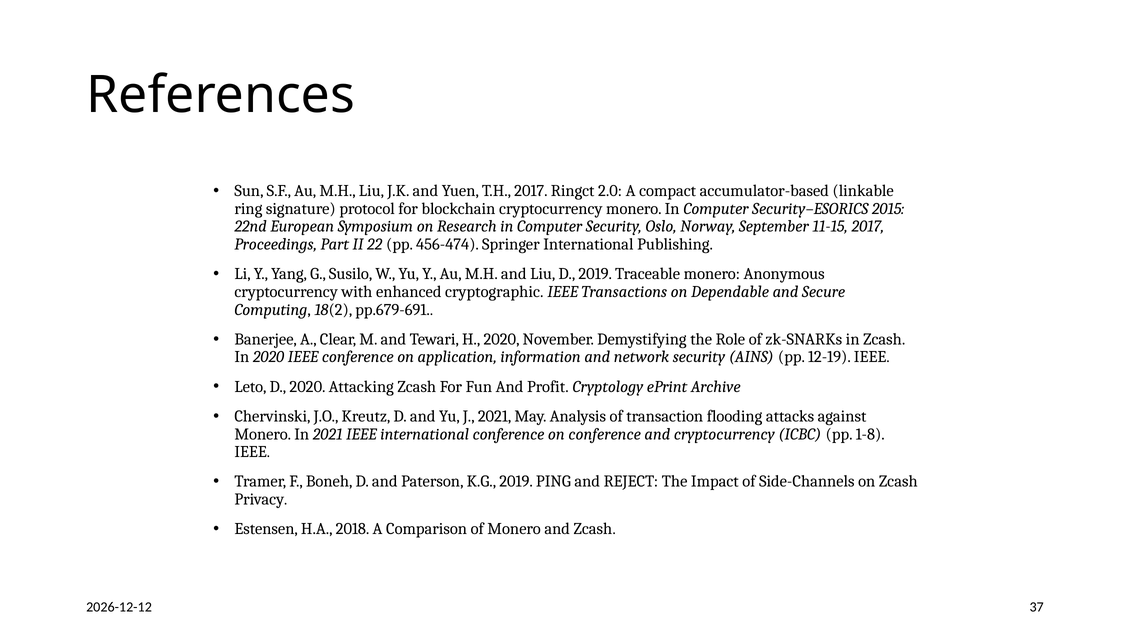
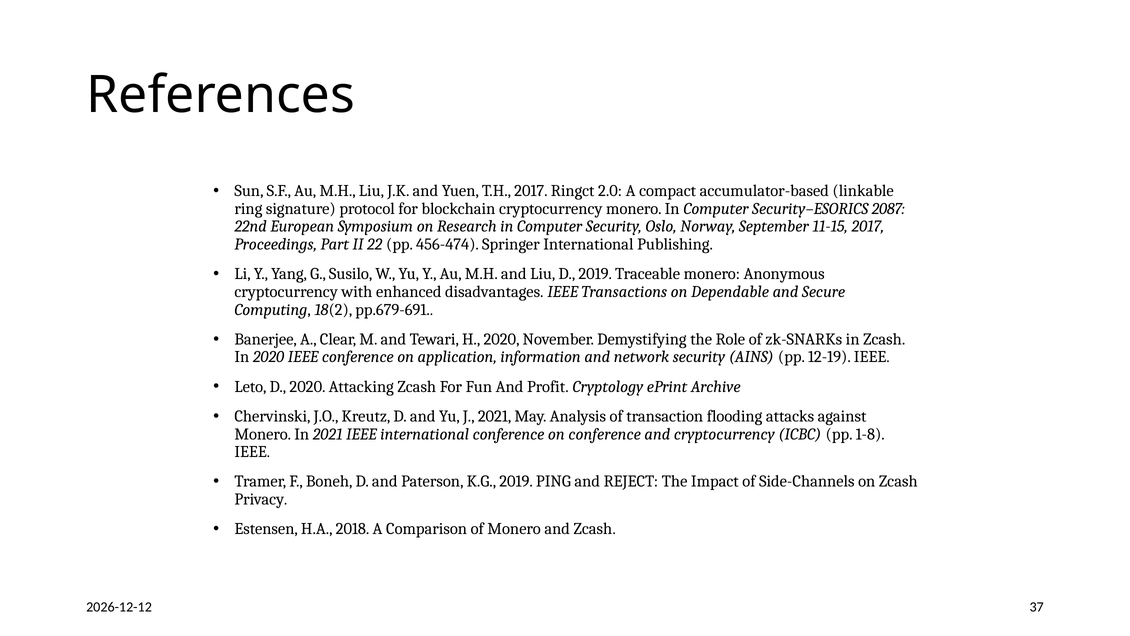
2015: 2015 -> 2087
cryptographic: cryptographic -> disadvantages
